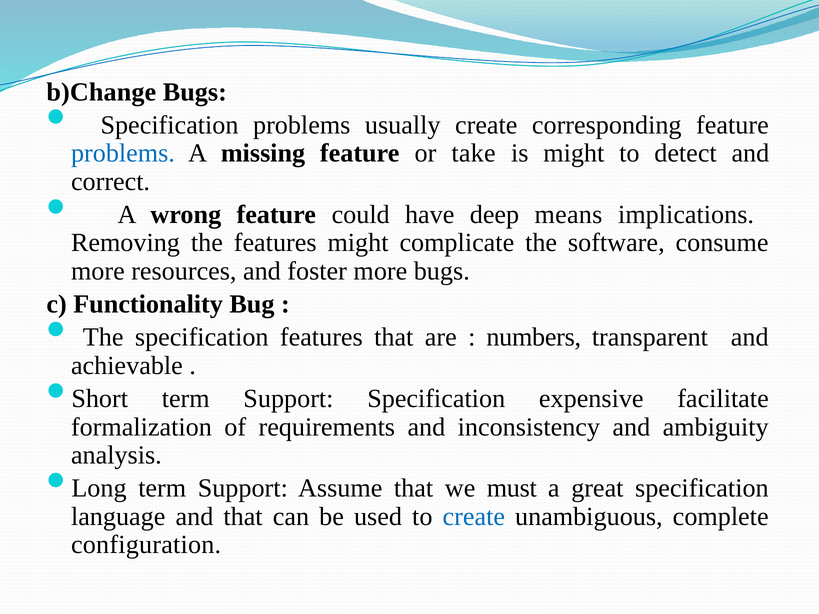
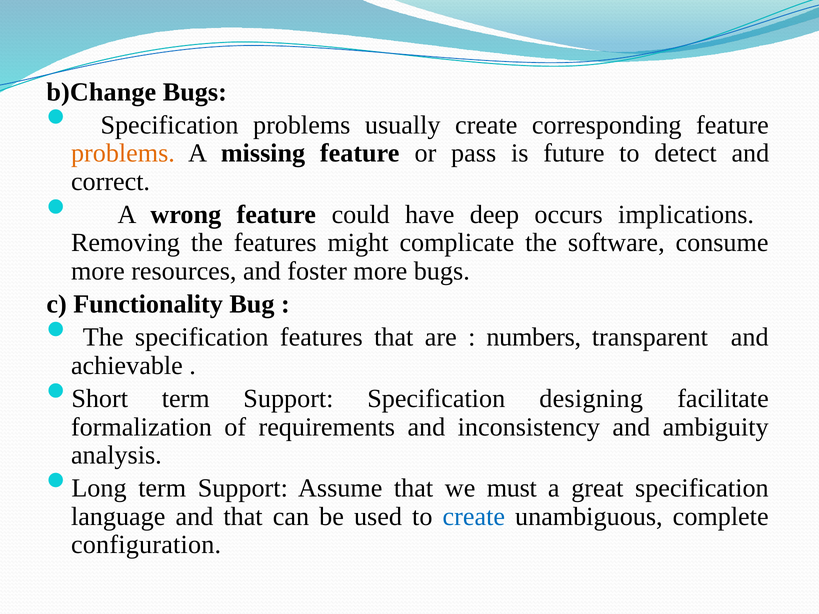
problems at (123, 153) colour: blue -> orange
take: take -> pass
is might: might -> future
means: means -> occurs
expensive: expensive -> designing
